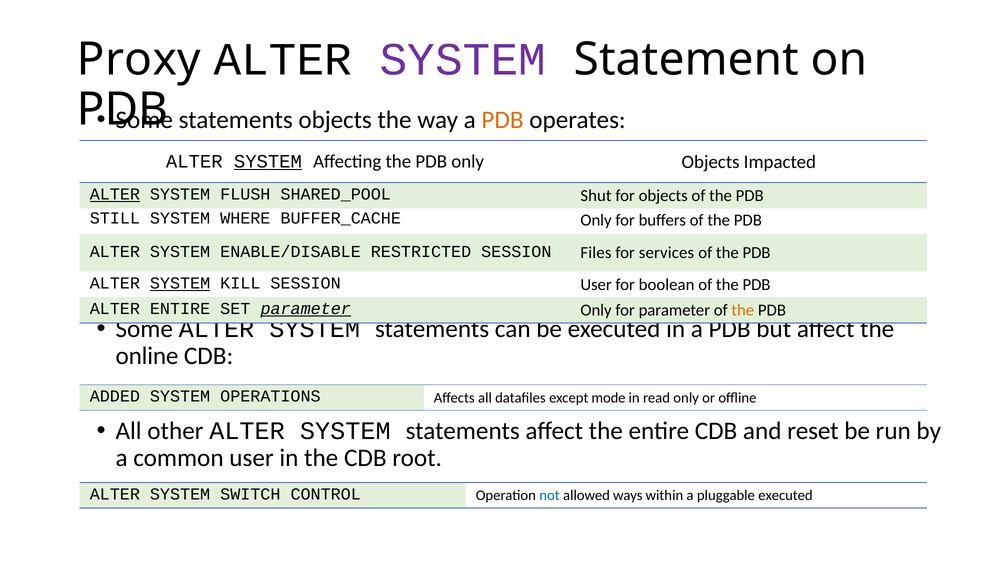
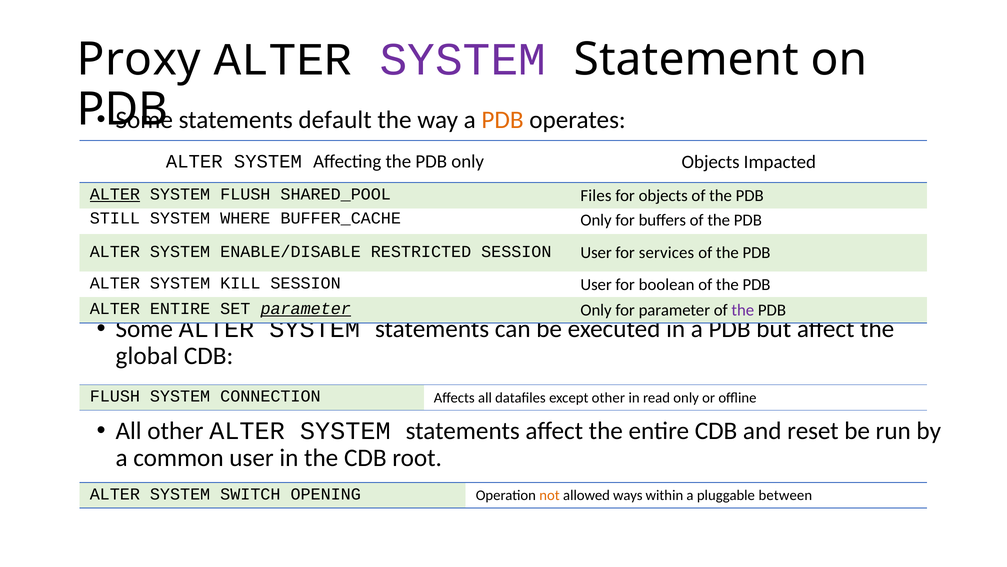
statements objects: objects -> default
SYSTEM at (268, 161) underline: present -> none
Shut: Shut -> Files
RESTRICTED SESSION Files: Files -> User
SYSTEM at (180, 283) underline: present -> none
the at (743, 310) colour: orange -> purple
online: online -> global
ADDED at (115, 396): ADDED -> FLUSH
OPERATIONS: OPERATIONS -> CONNECTION
except mode: mode -> other
CONTROL: CONTROL -> OPENING
not colour: blue -> orange
pluggable executed: executed -> between
